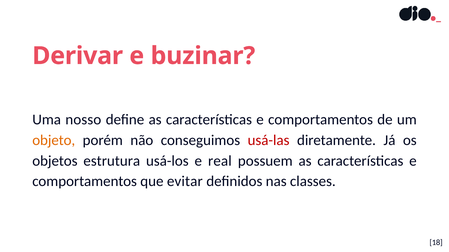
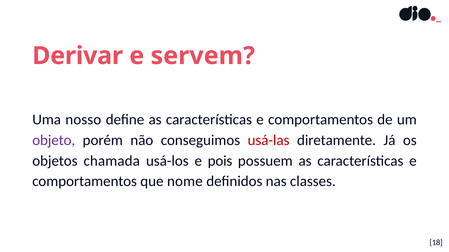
buzinar: buzinar -> servem
objeto colour: orange -> purple
estrutura: estrutura -> chamada
real: real -> pois
evitar: evitar -> nome
